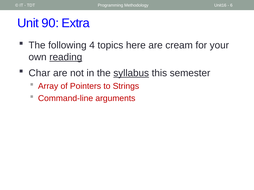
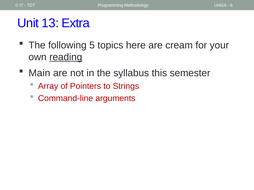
90: 90 -> 13
4: 4 -> 5
Char: Char -> Main
syllabus underline: present -> none
